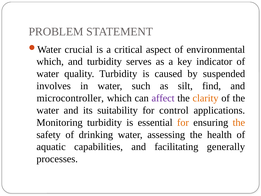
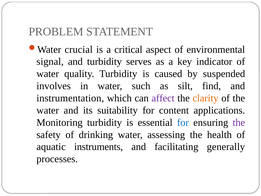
which at (50, 62): which -> signal
microcontroller: microcontroller -> instrumentation
control: control -> content
for at (183, 122) colour: orange -> blue
the at (239, 122) colour: orange -> purple
capabilities: capabilities -> instruments
